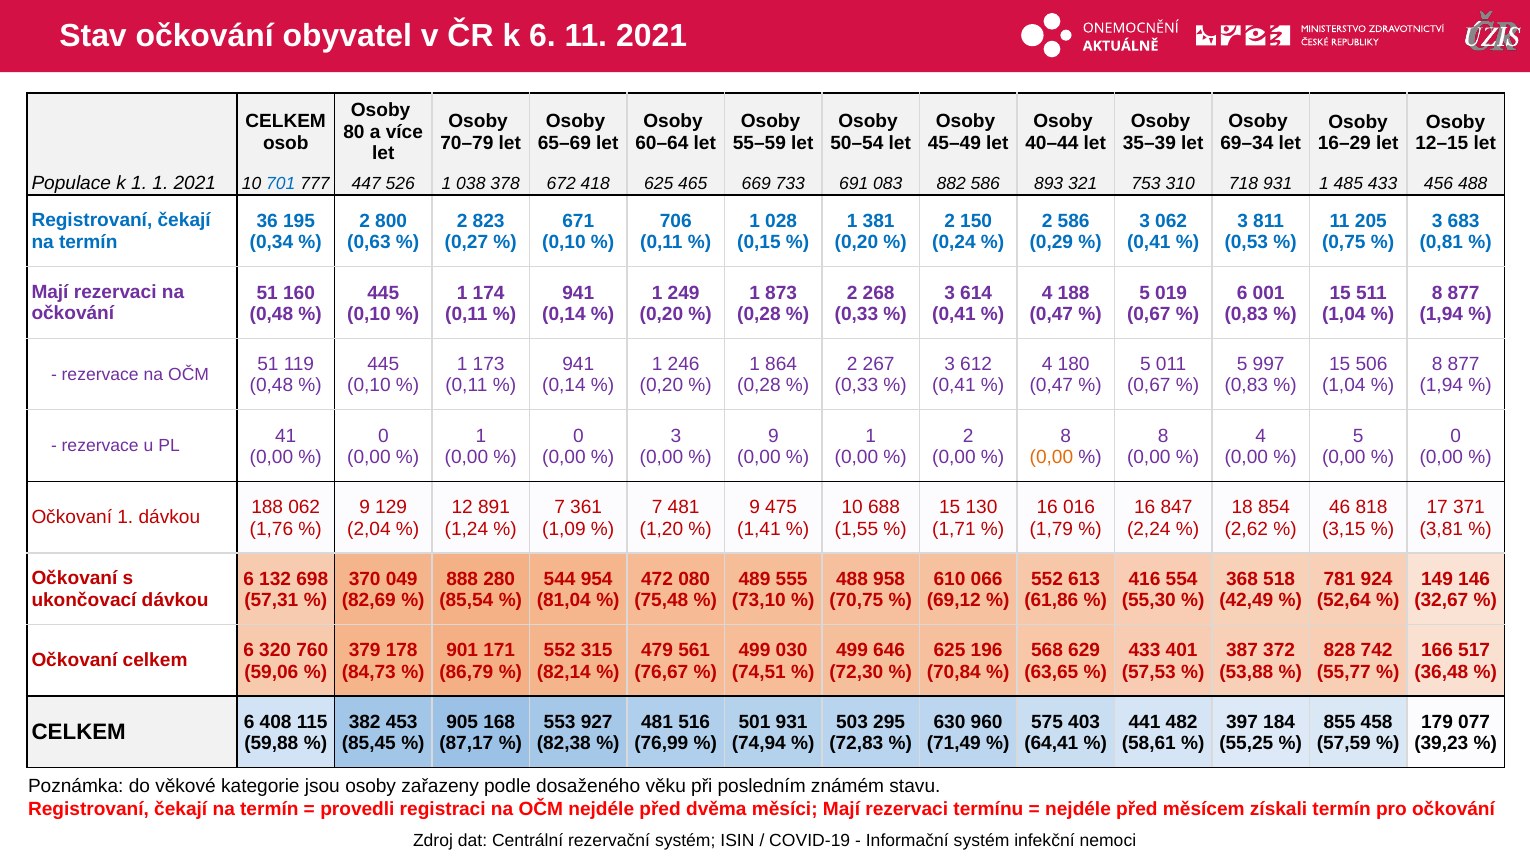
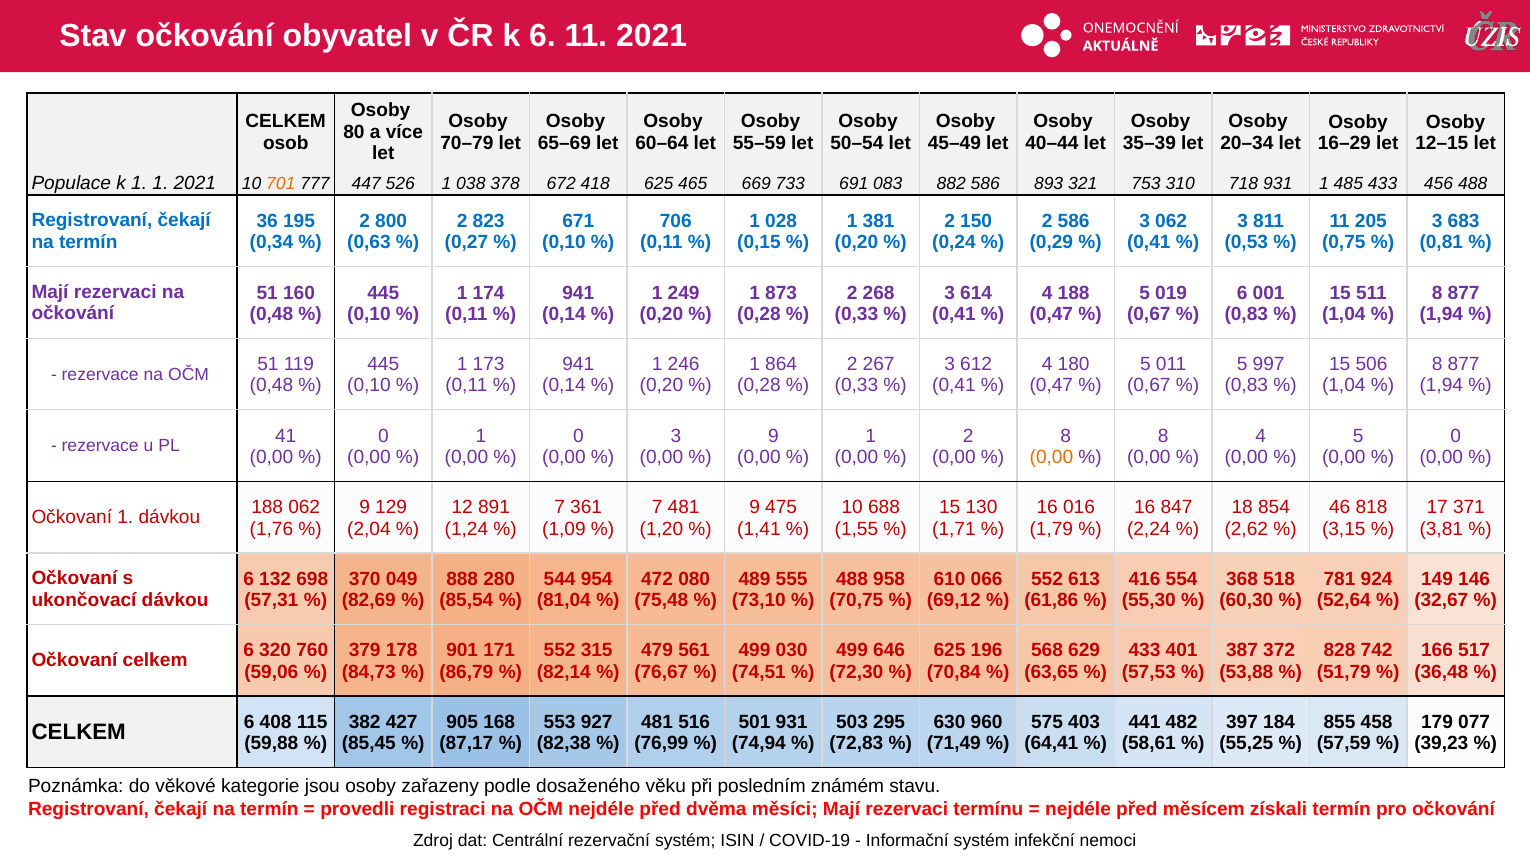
69–34: 69–34 -> 20–34
701 colour: blue -> orange
42,49: 42,49 -> 60,30
55,77: 55,77 -> 51,79
453: 453 -> 427
